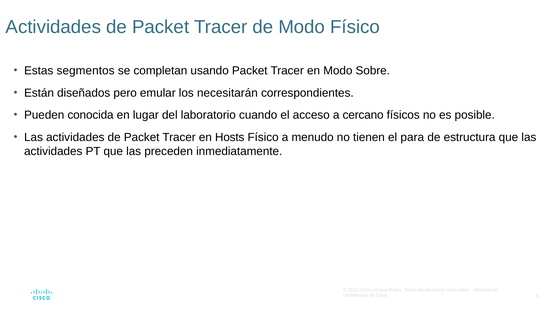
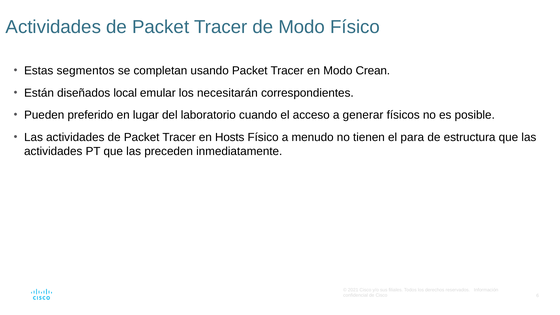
Sobre: Sobre -> Crean
pero: pero -> local
conocida: conocida -> preferido
cercano: cercano -> generar
